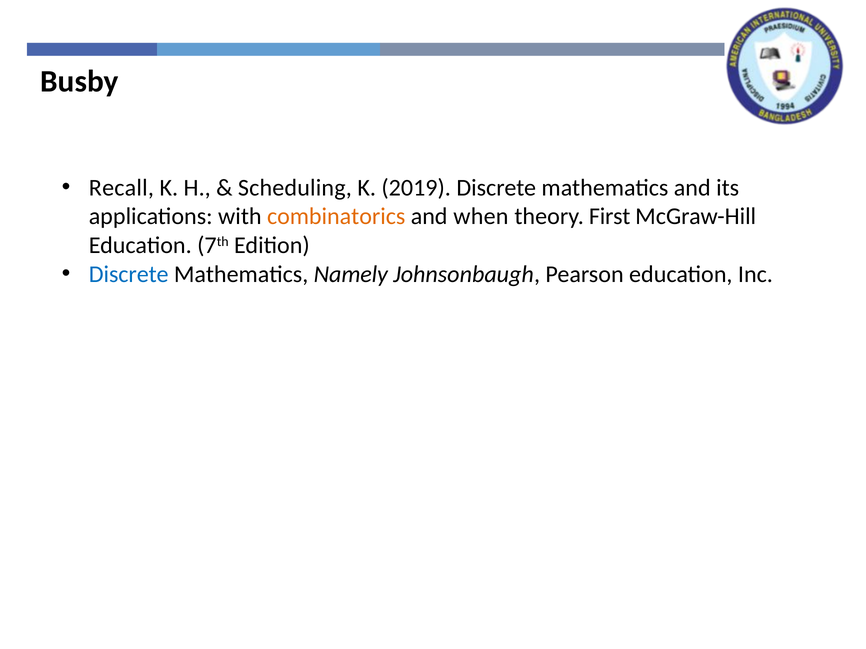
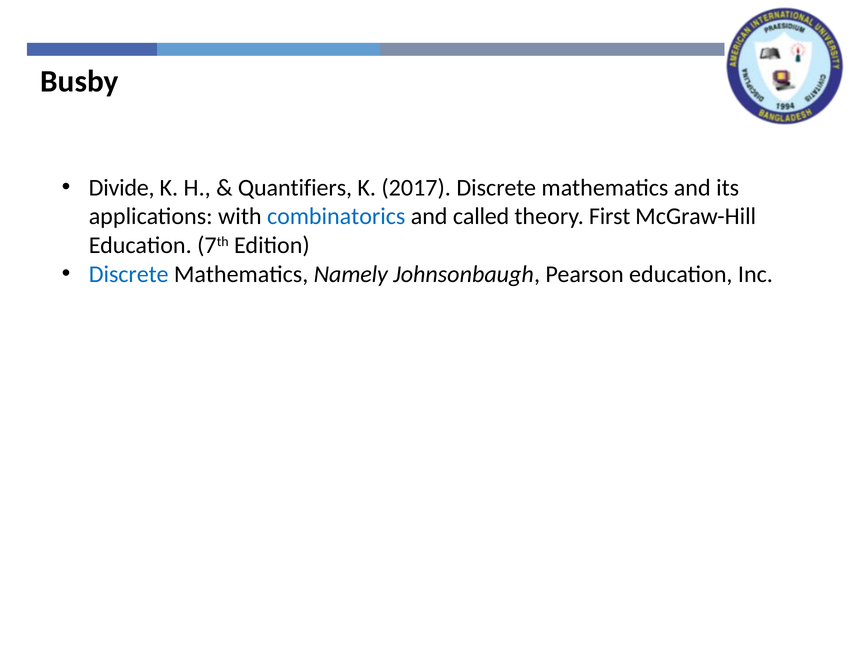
Recall: Recall -> Divide
Scheduling: Scheduling -> Quantifiers
2019: 2019 -> 2017
combinatorics colour: orange -> blue
when: when -> called
